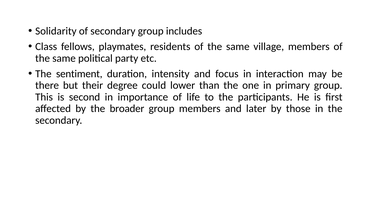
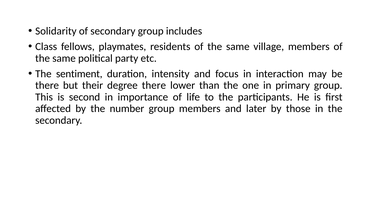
degree could: could -> there
broader: broader -> number
